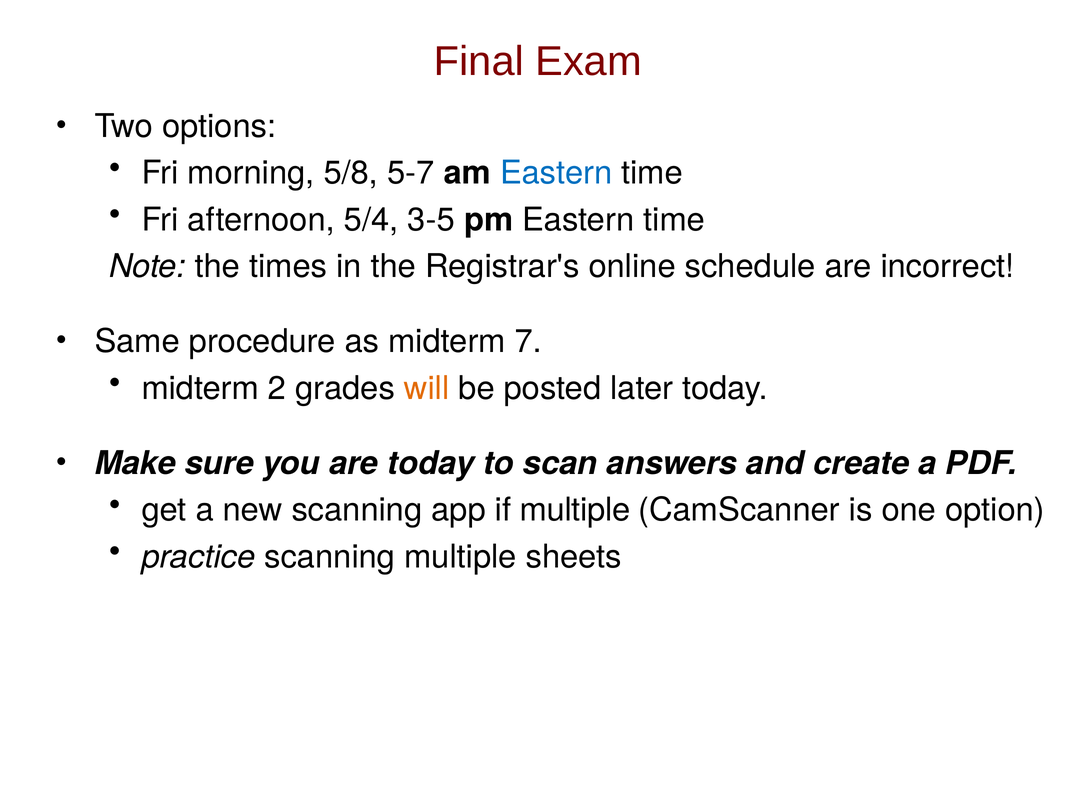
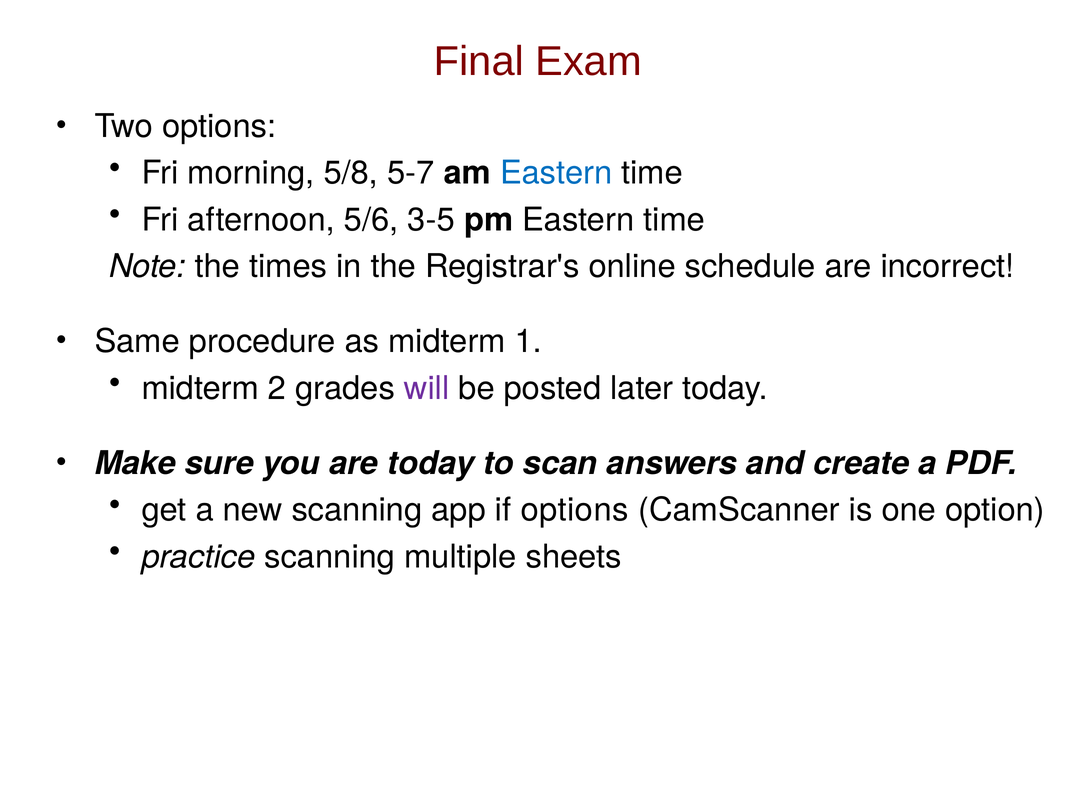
5/4: 5/4 -> 5/6
7: 7 -> 1
will colour: orange -> purple
if multiple: multiple -> options
